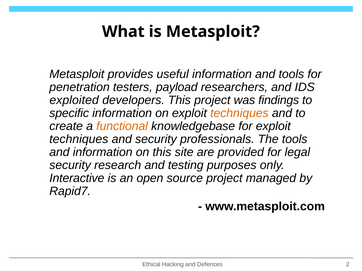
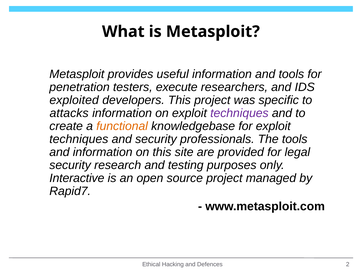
payload: payload -> execute
findings: findings -> specific
specific: specific -> attacks
techniques at (239, 113) colour: orange -> purple
